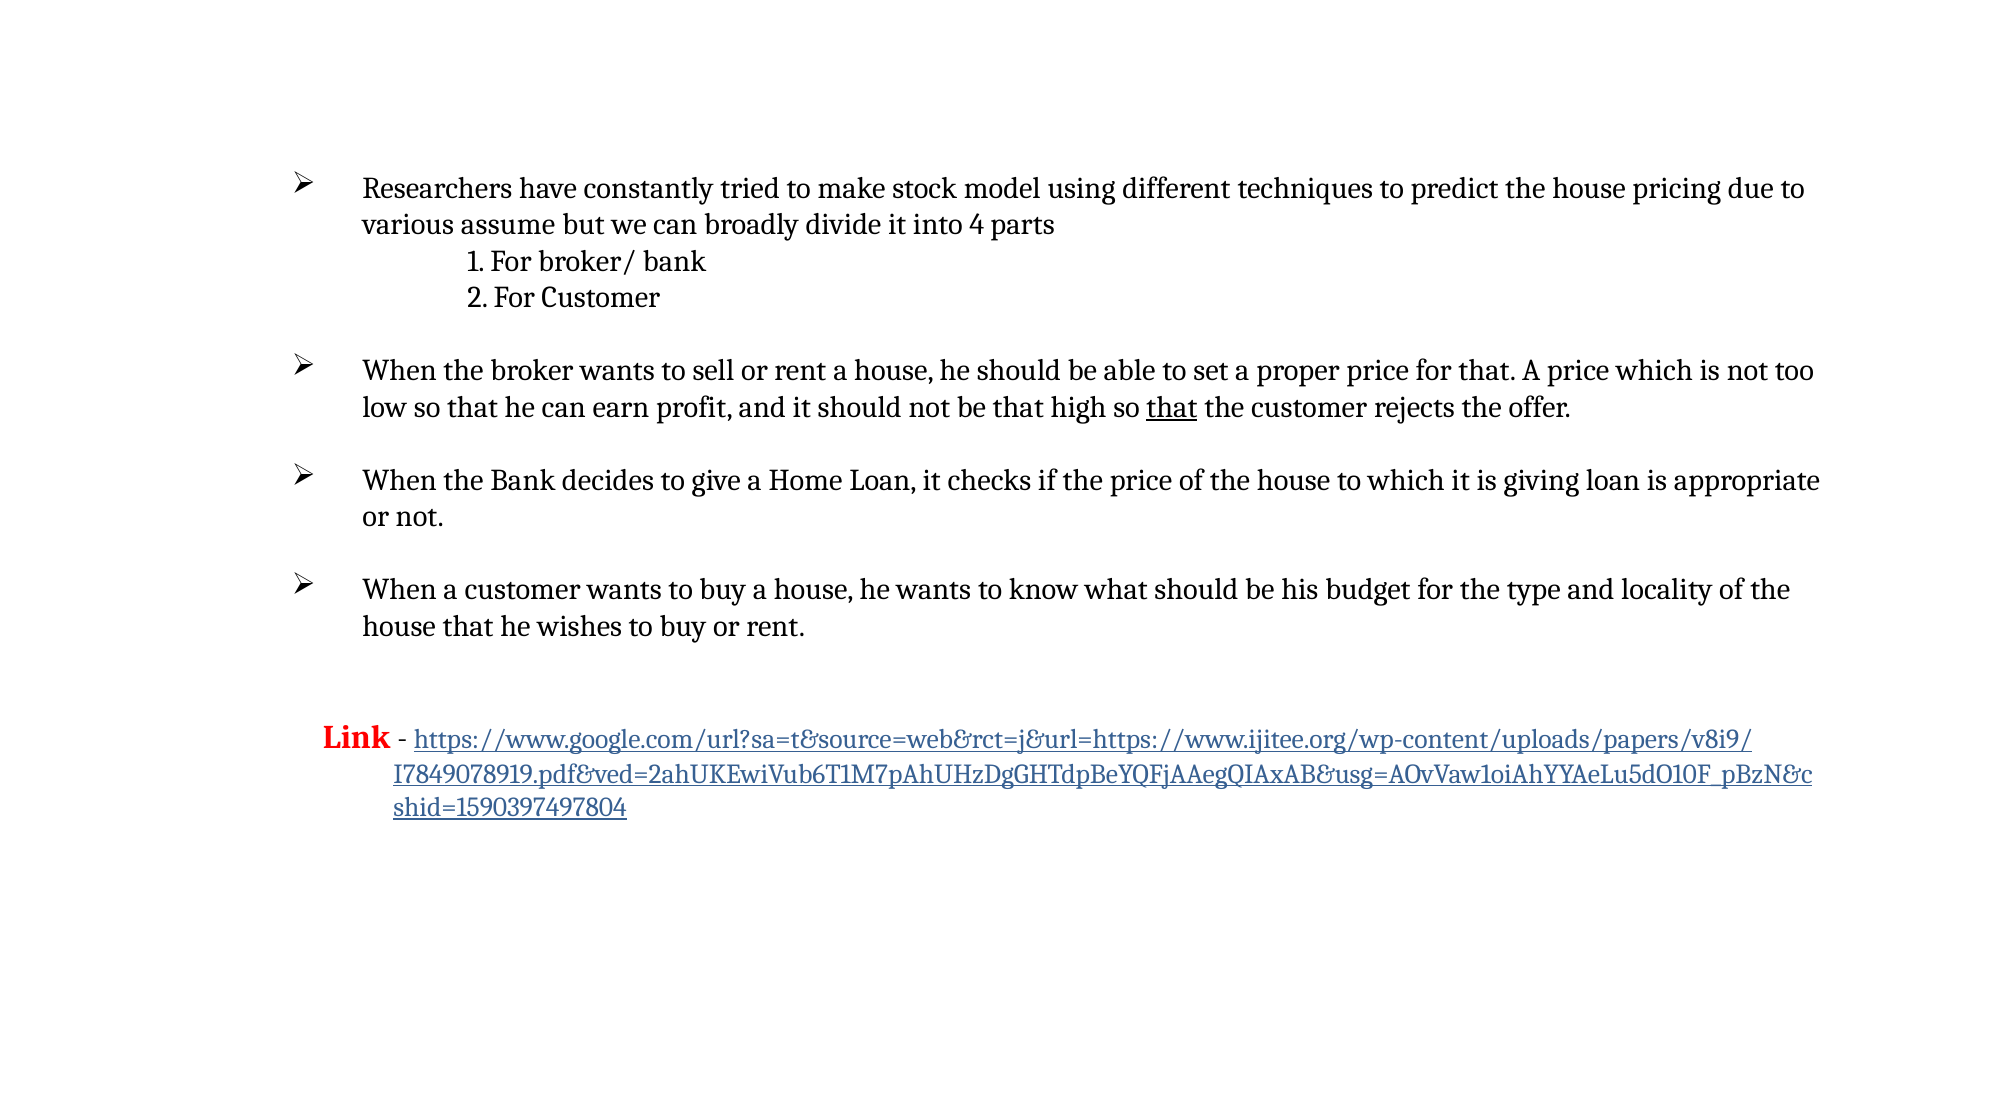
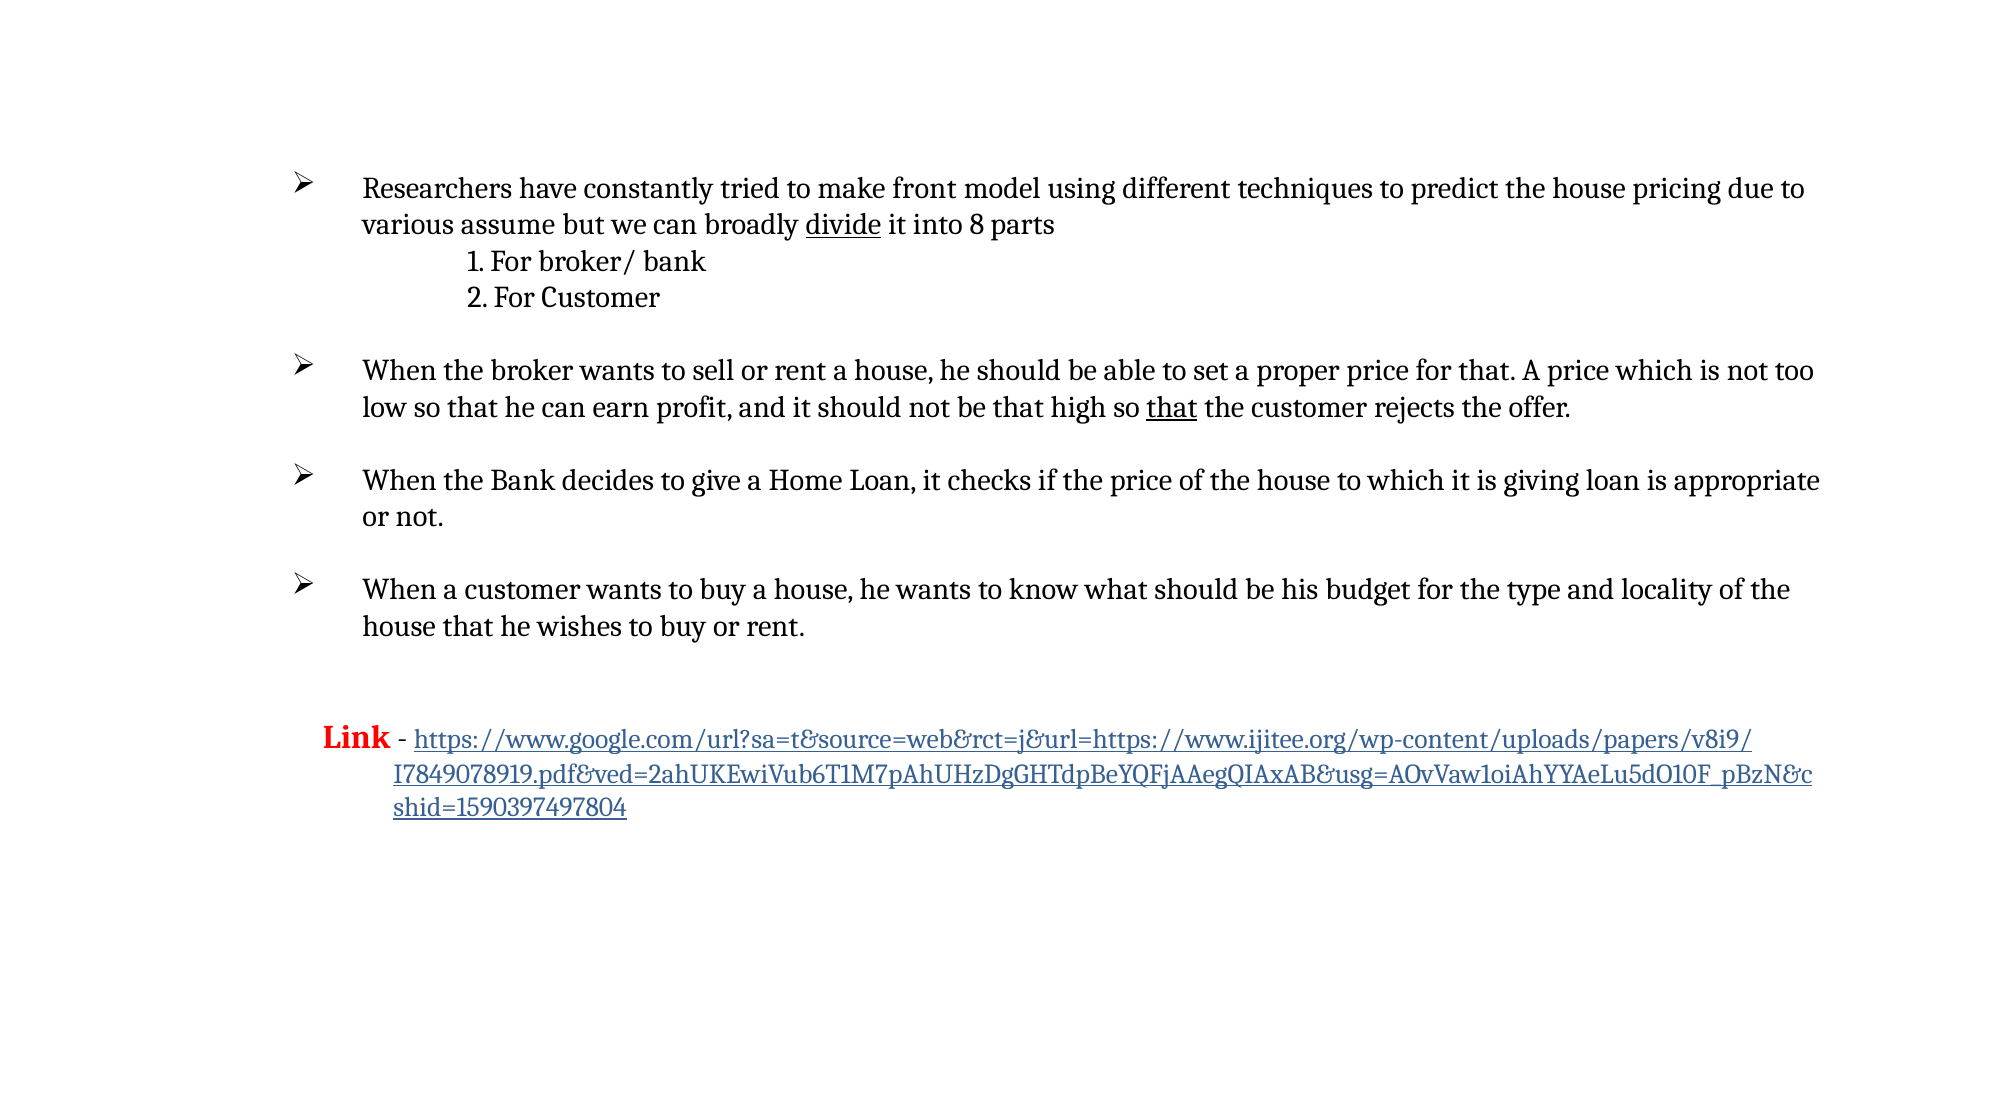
stock: stock -> front
divide underline: none -> present
4: 4 -> 8
